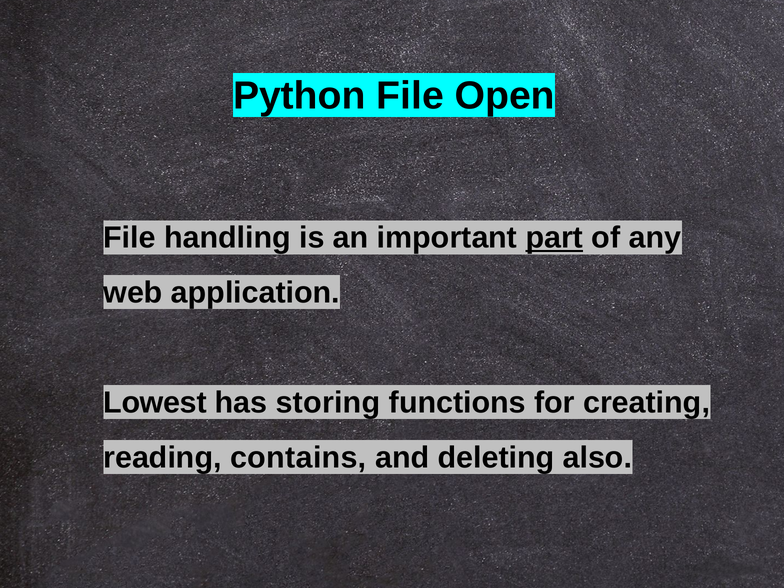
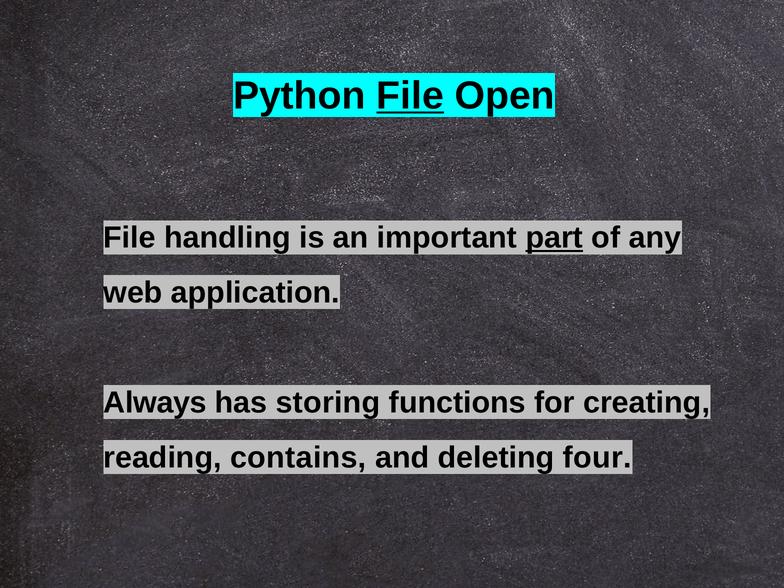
File at (410, 96) underline: none -> present
Lowest: Lowest -> Always
also: also -> four
